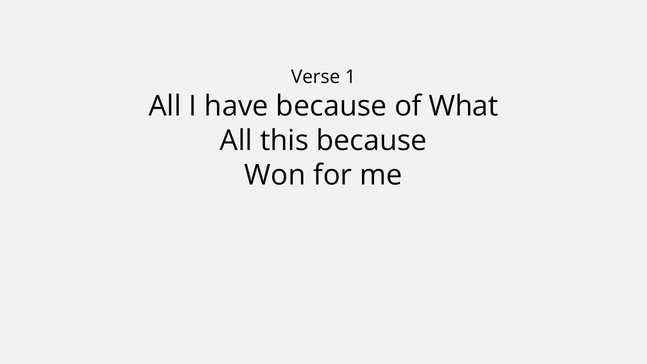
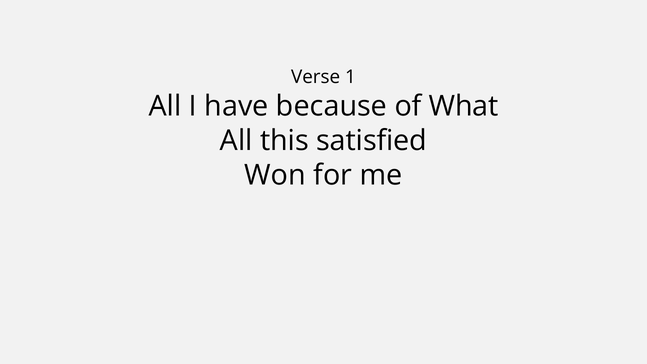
this because: because -> satisfied
